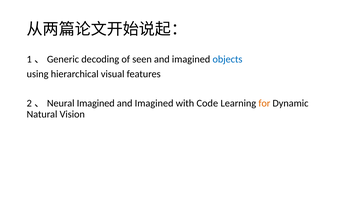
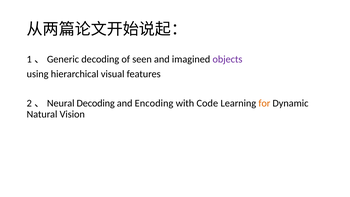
objects colour: blue -> purple
2、Neural Imagined: Imagined -> Decoding
Imagined at (154, 103): Imagined -> Encoding
